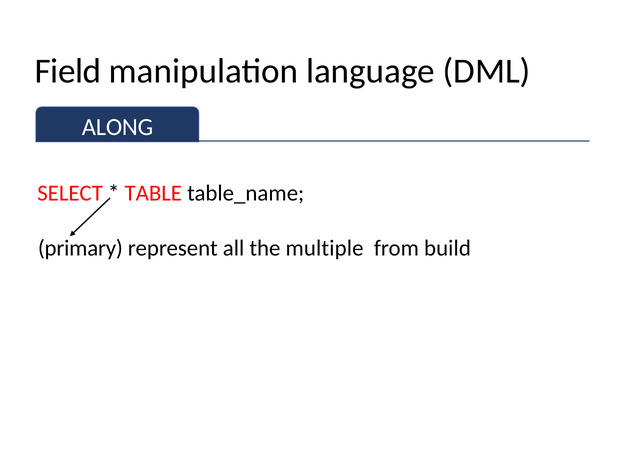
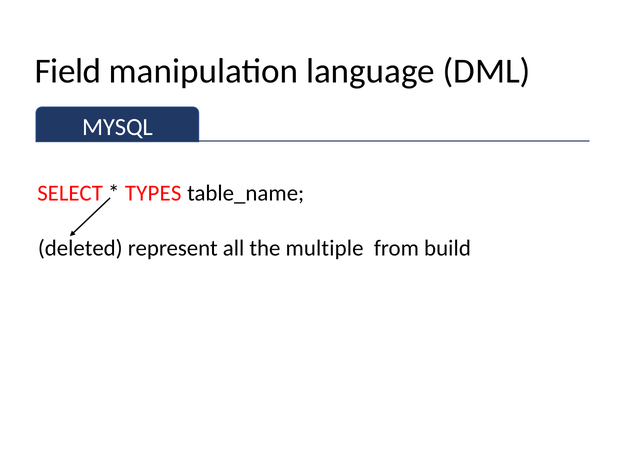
ALONG: ALONG -> MYSQL
TABLE: TABLE -> TYPES
primary: primary -> deleted
